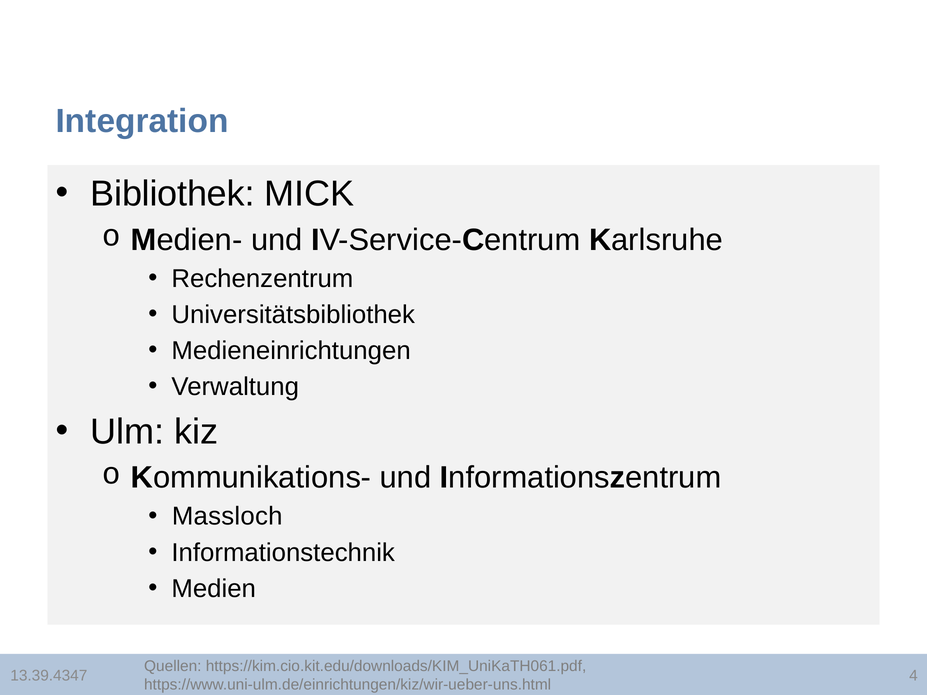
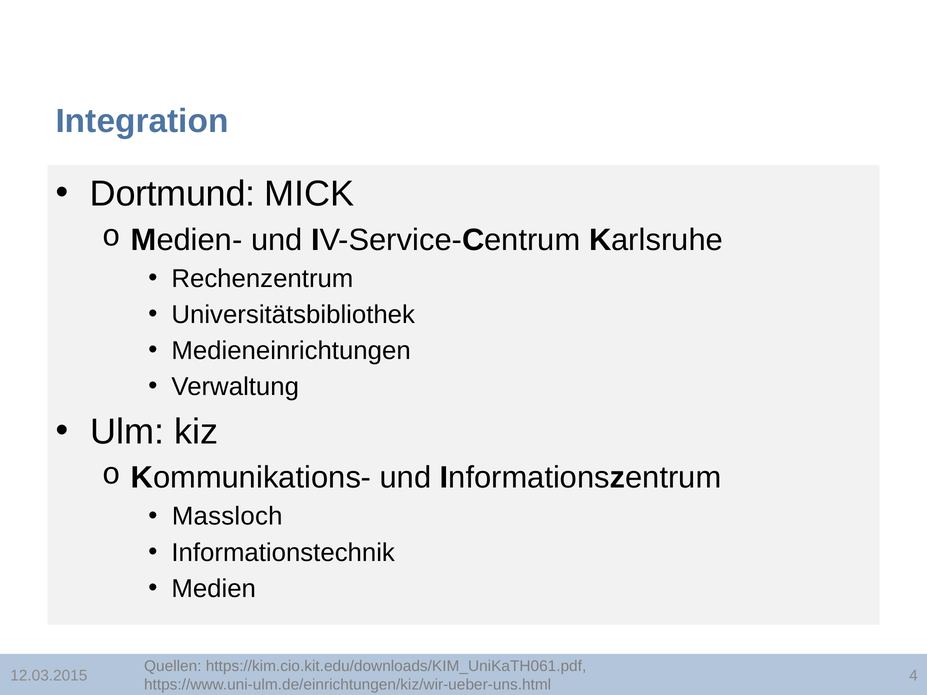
Bibliothek: Bibliothek -> Dortmund
13.39.4347: 13.39.4347 -> 12.03.2015
